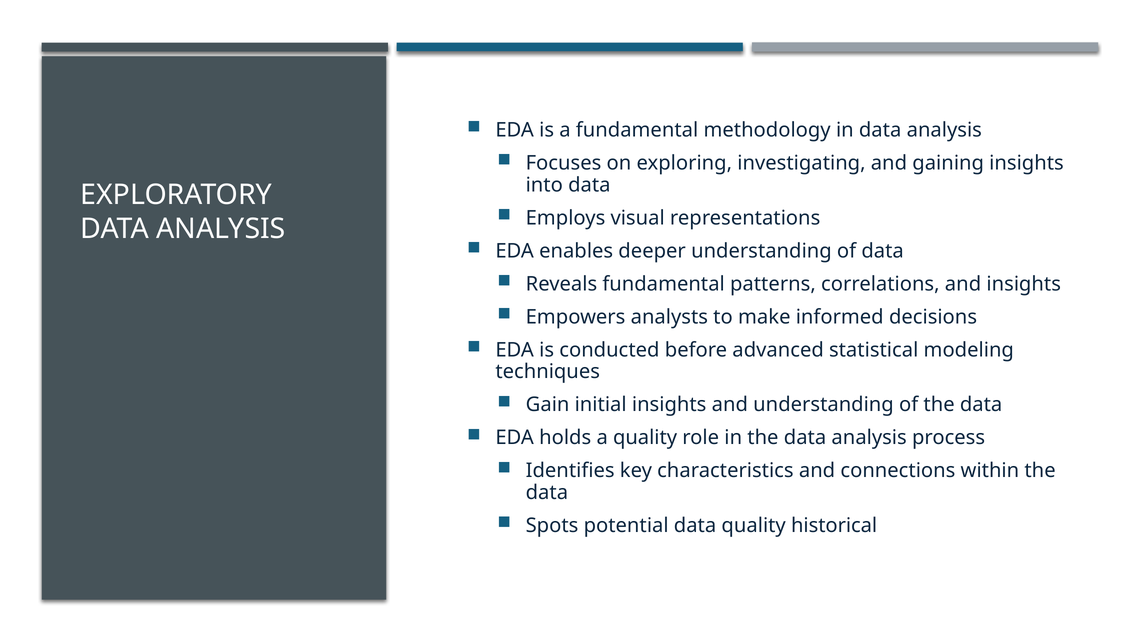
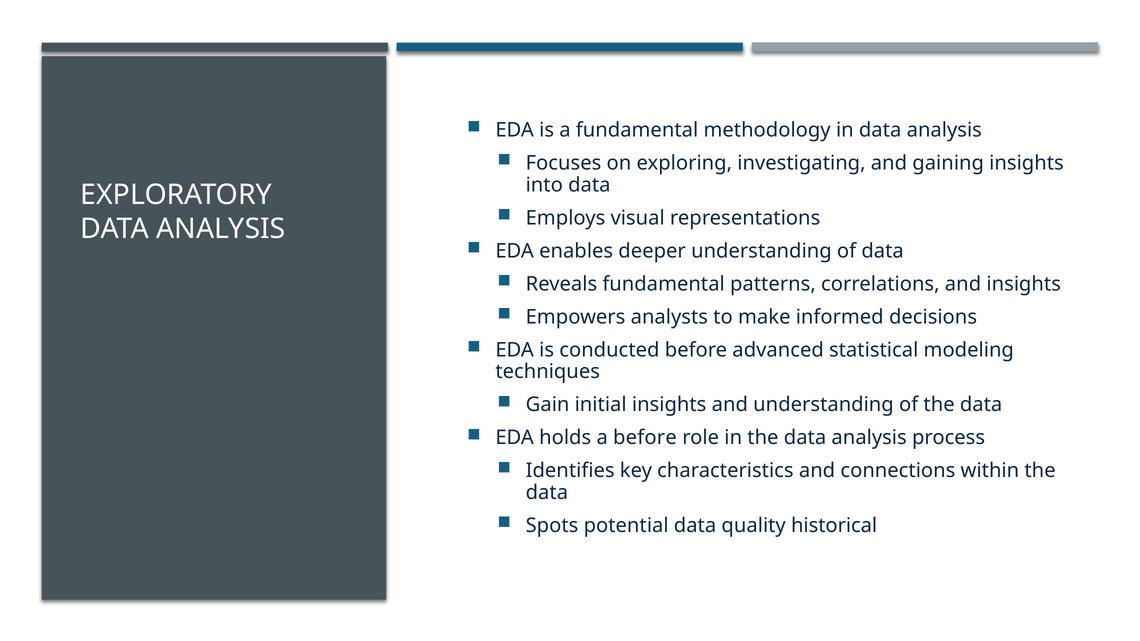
a quality: quality -> before
